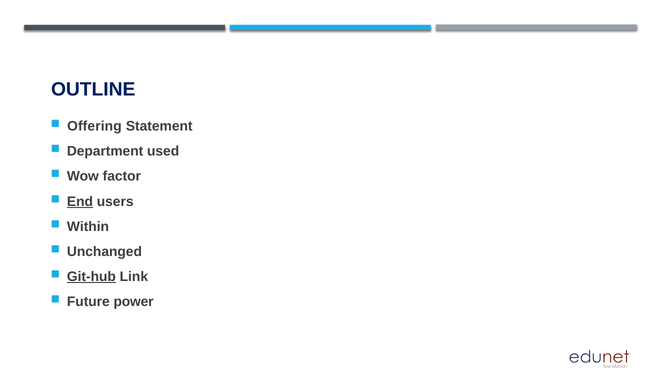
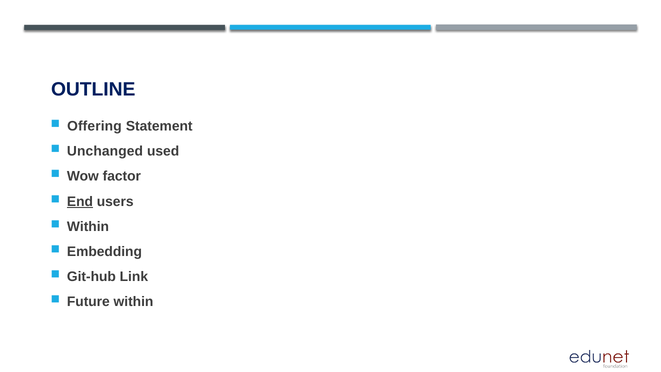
Department: Department -> Unchanged
Unchanged: Unchanged -> Embedding
Git-hub underline: present -> none
Future power: power -> within
